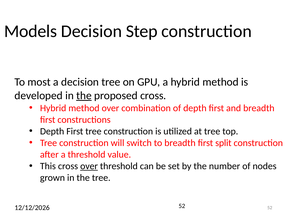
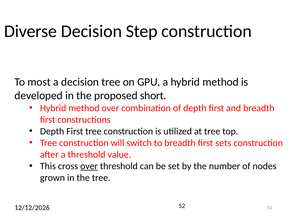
Models: Models -> Diverse
the at (84, 96) underline: present -> none
proposed cross: cross -> short
split: split -> sets
